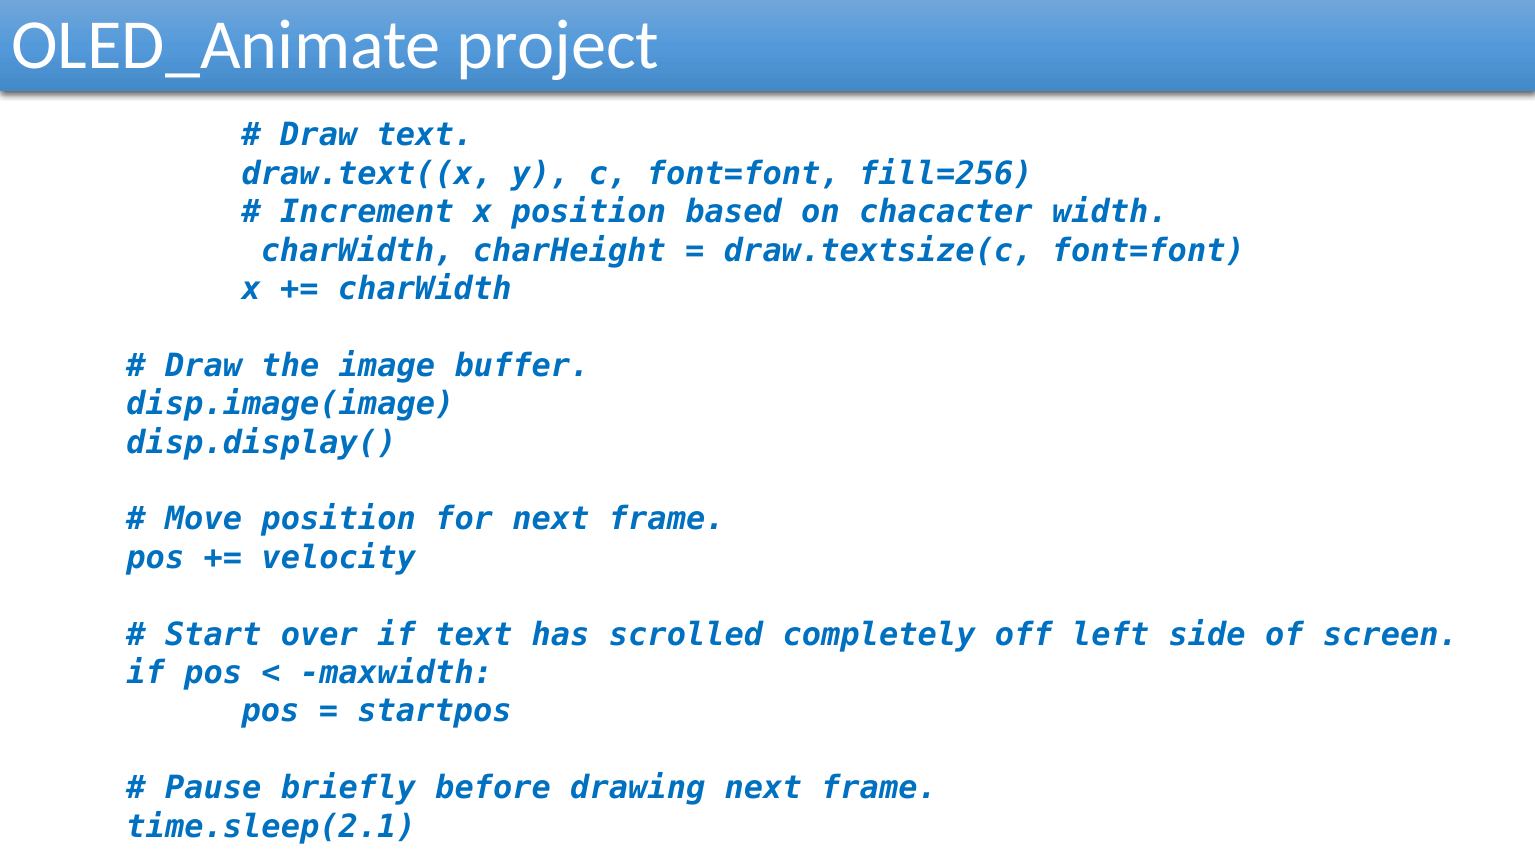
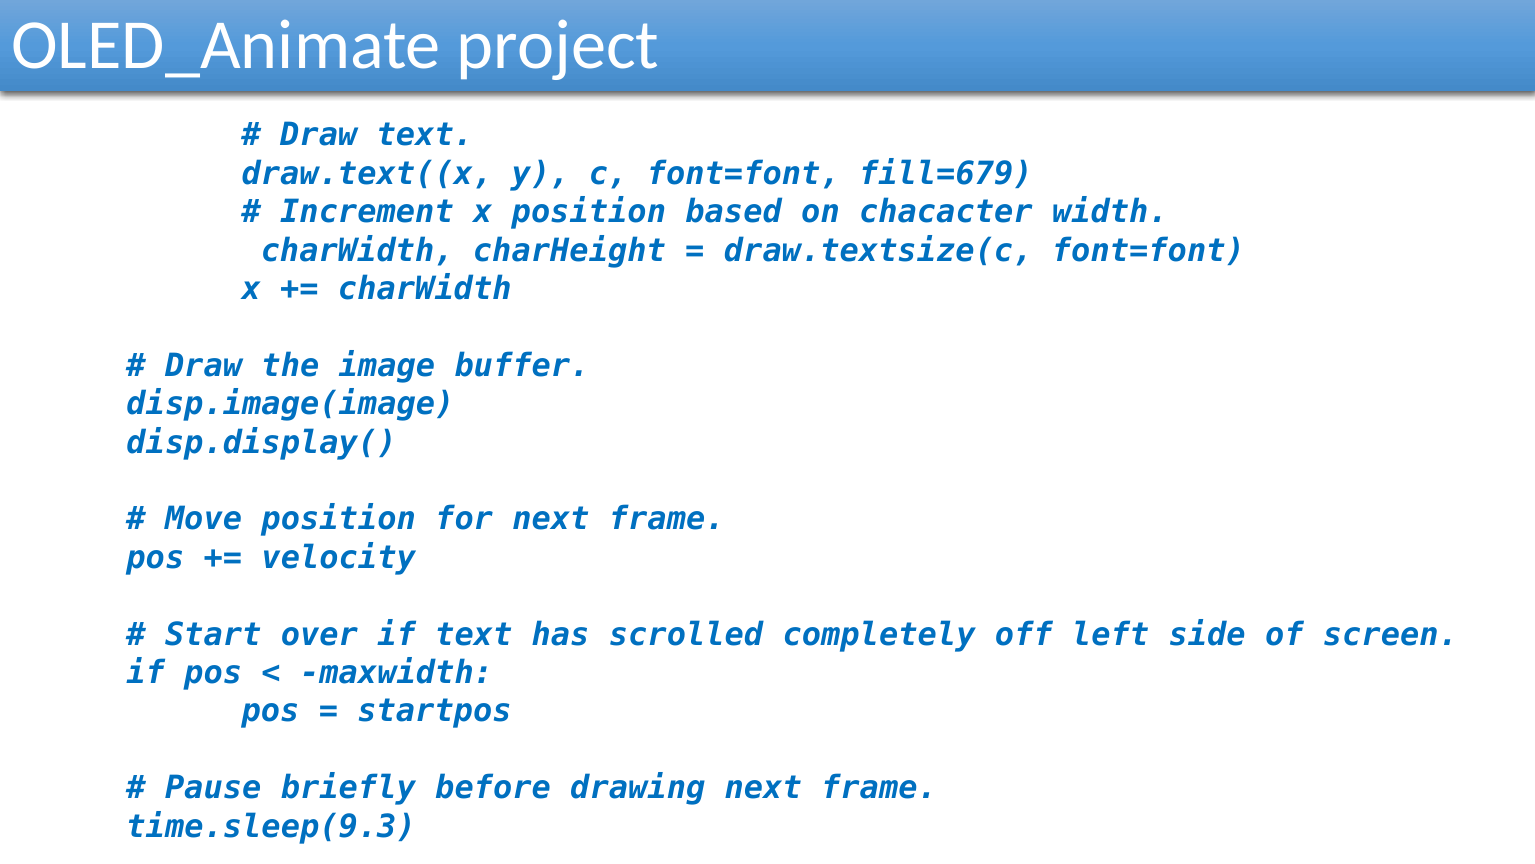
fill=256: fill=256 -> fill=679
time.sleep(2.1: time.sleep(2.1 -> time.sleep(9.3
